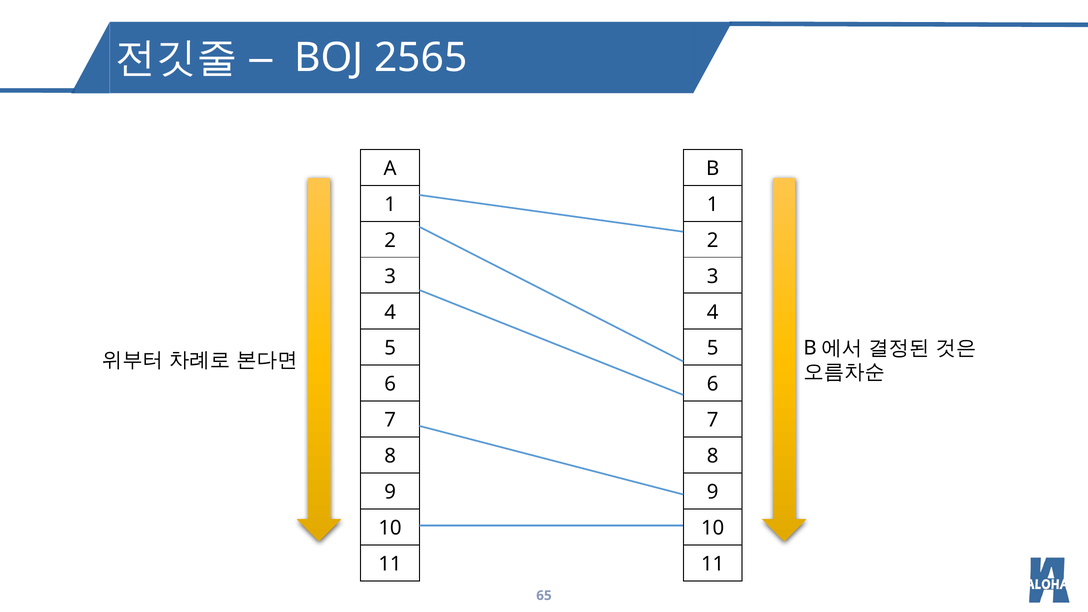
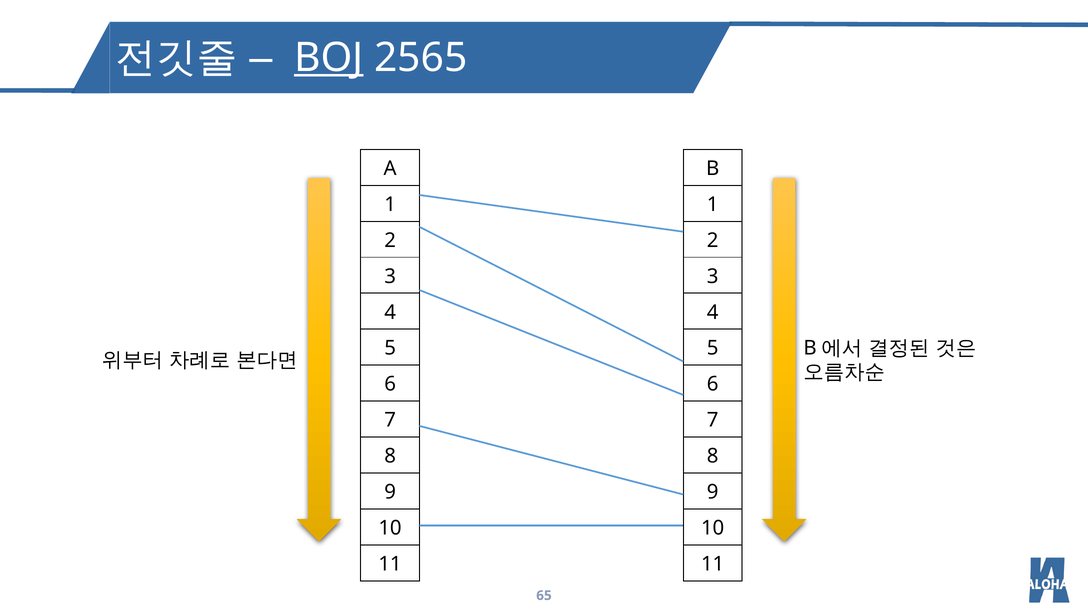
BOJ underline: none -> present
